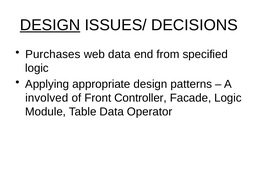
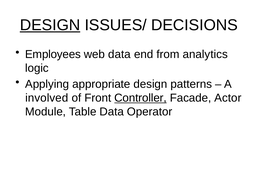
Purchases: Purchases -> Employees
specified: specified -> analytics
Controller underline: none -> present
Facade Logic: Logic -> Actor
